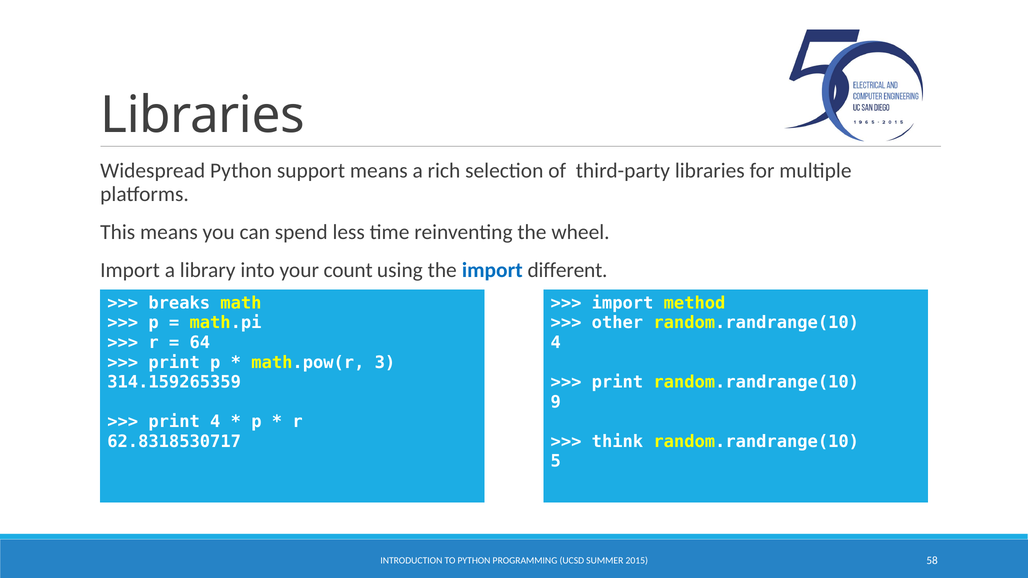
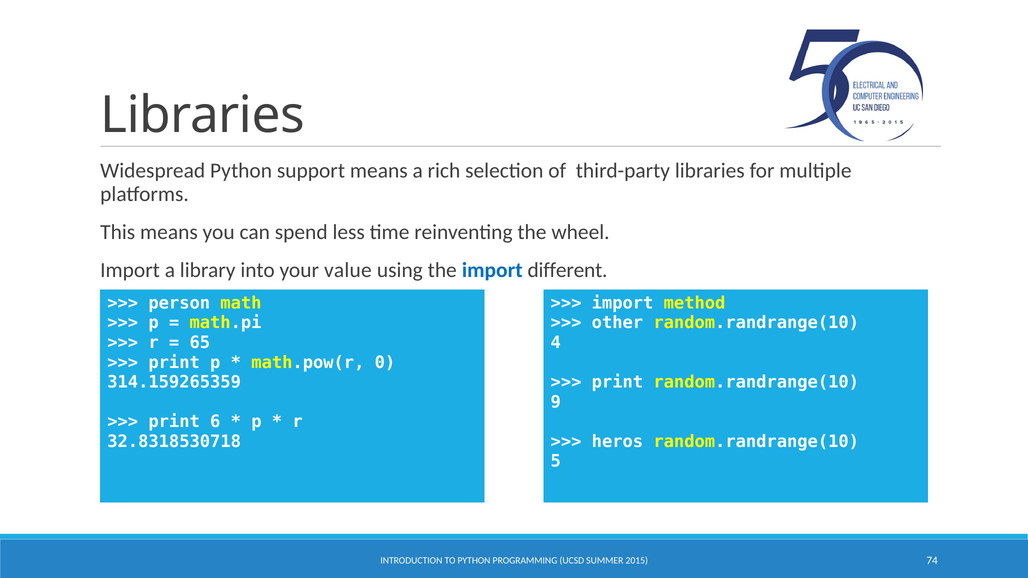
count: count -> value
breaks: breaks -> person
64: 64 -> 65
3: 3 -> 0
print 4: 4 -> 6
62.8318530717: 62.8318530717 -> 32.8318530718
think: think -> heros
58: 58 -> 74
